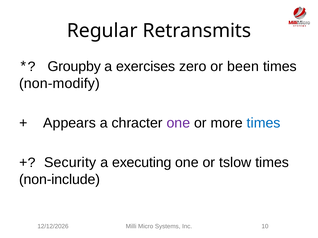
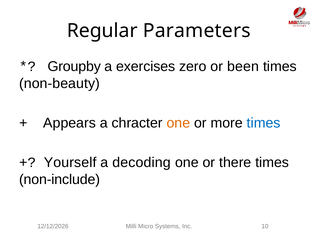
Retransmits: Retransmits -> Parameters
non-modify: non-modify -> non-beauty
one at (178, 123) colour: purple -> orange
Security: Security -> Yourself
executing: executing -> decoding
tslow: tslow -> there
